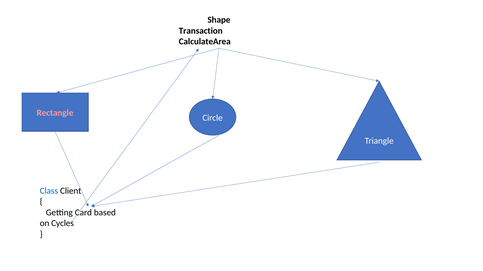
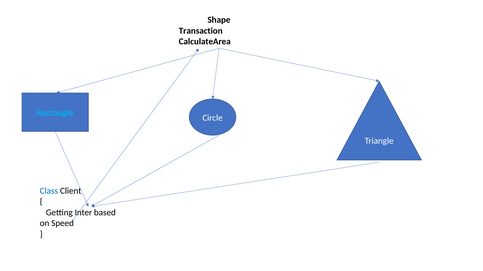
Rectangle colour: pink -> light blue
Card: Card -> Inter
Cycles: Cycles -> Speed
